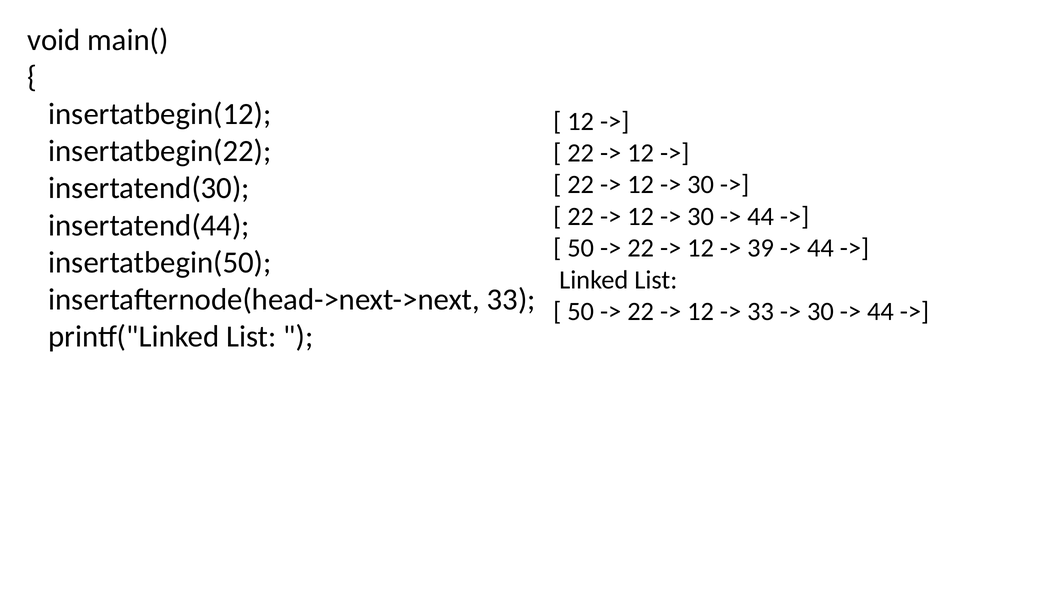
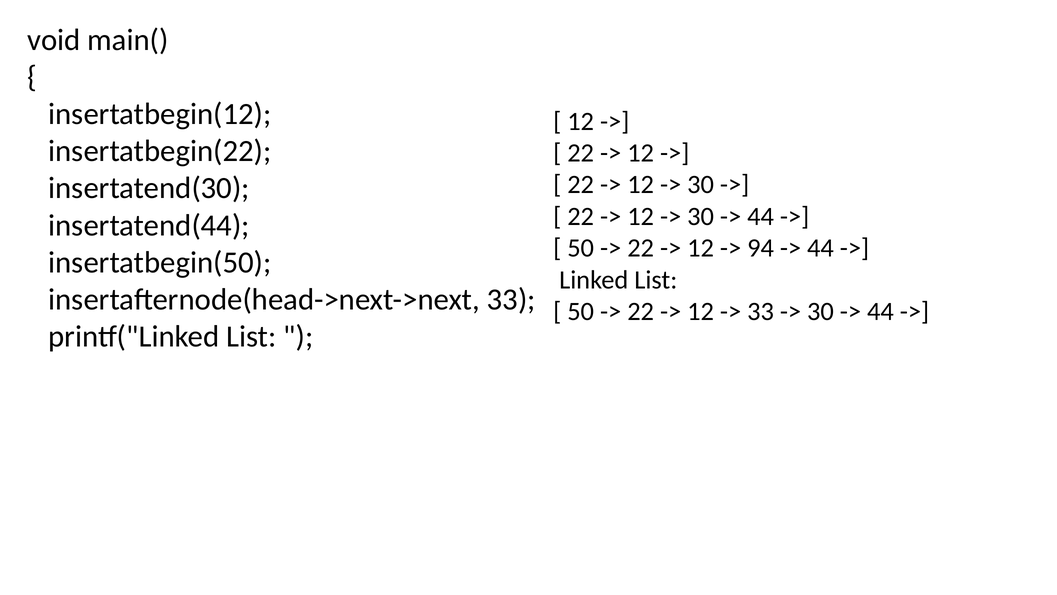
39: 39 -> 94
